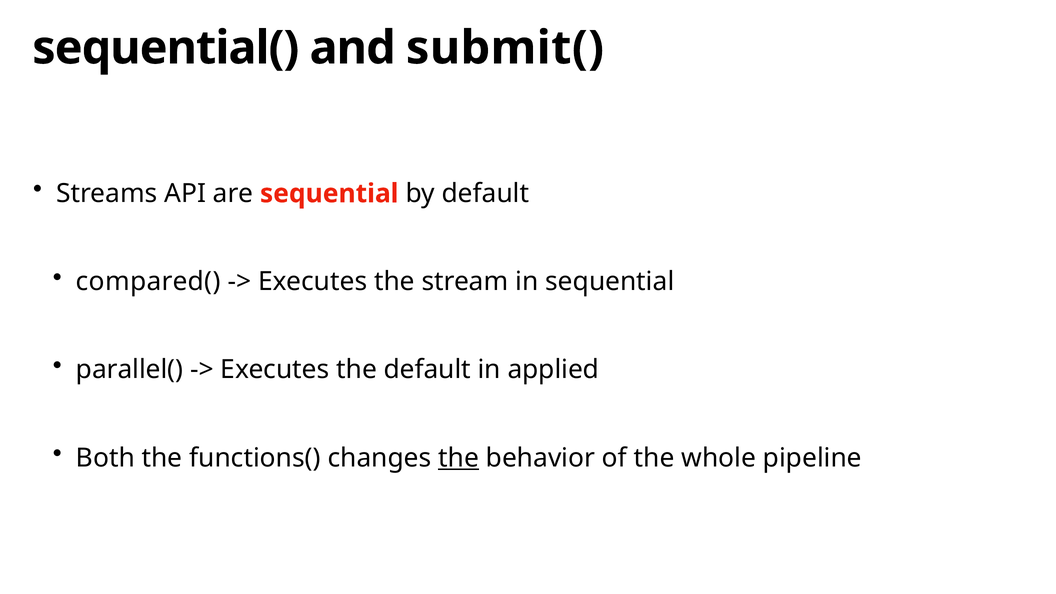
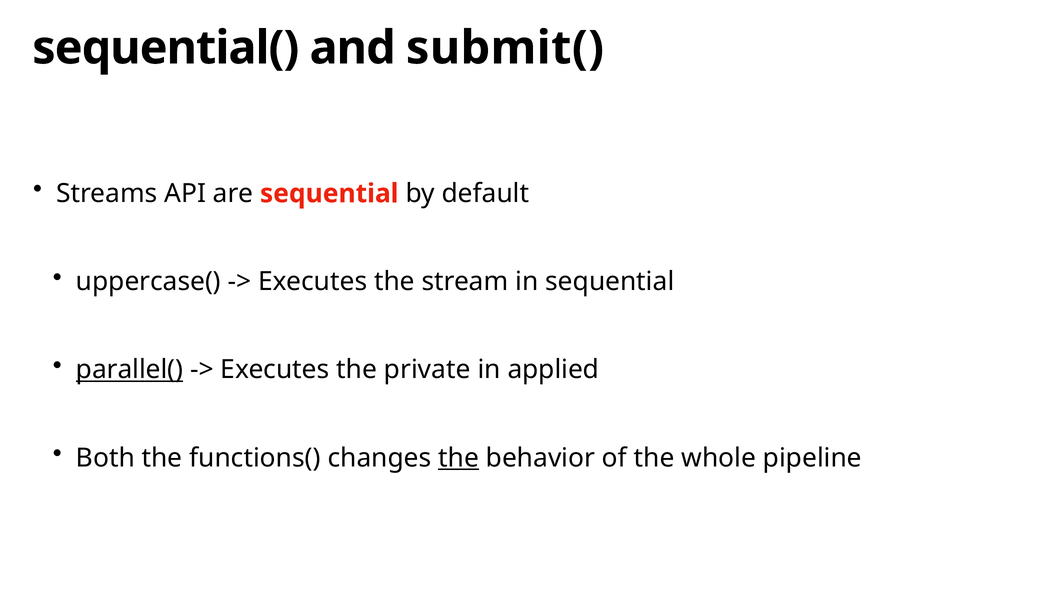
compared(: compared( -> uppercase(
parallel( underline: none -> present
the default: default -> private
